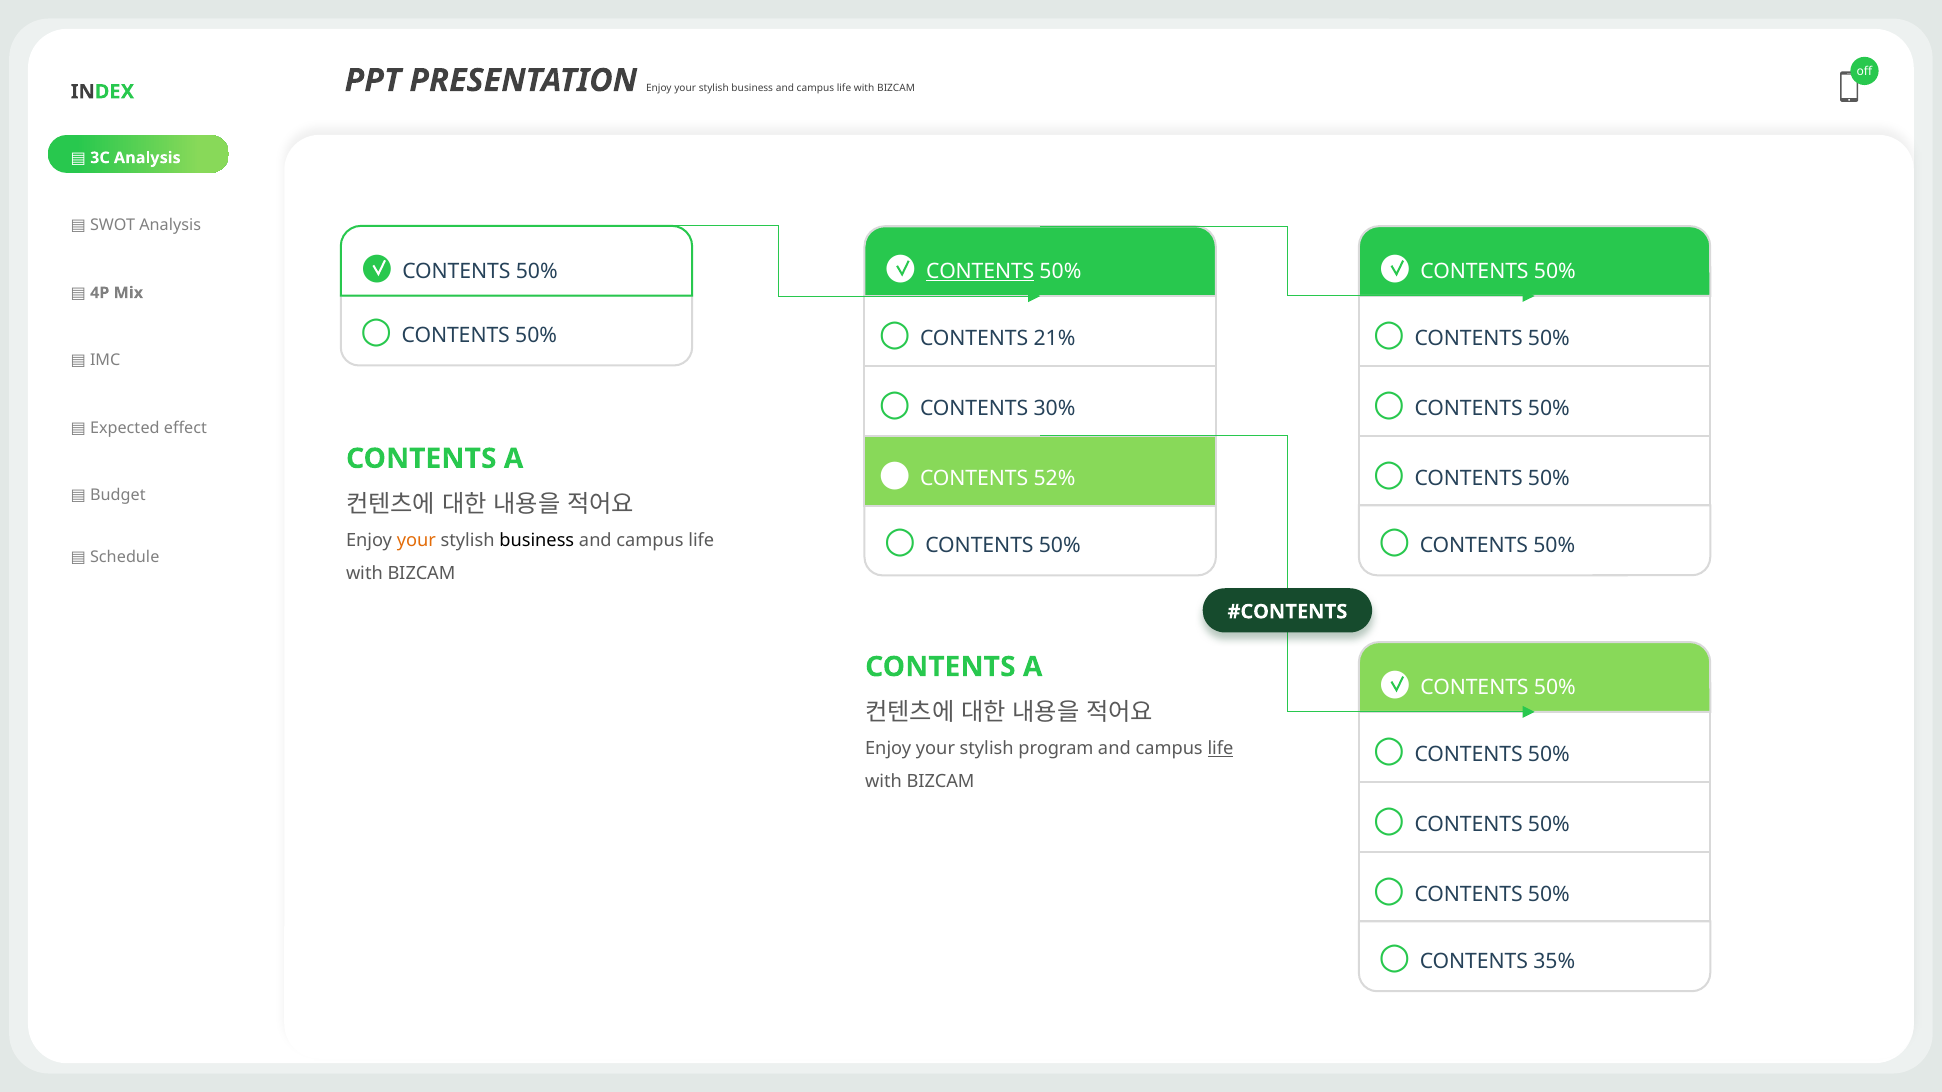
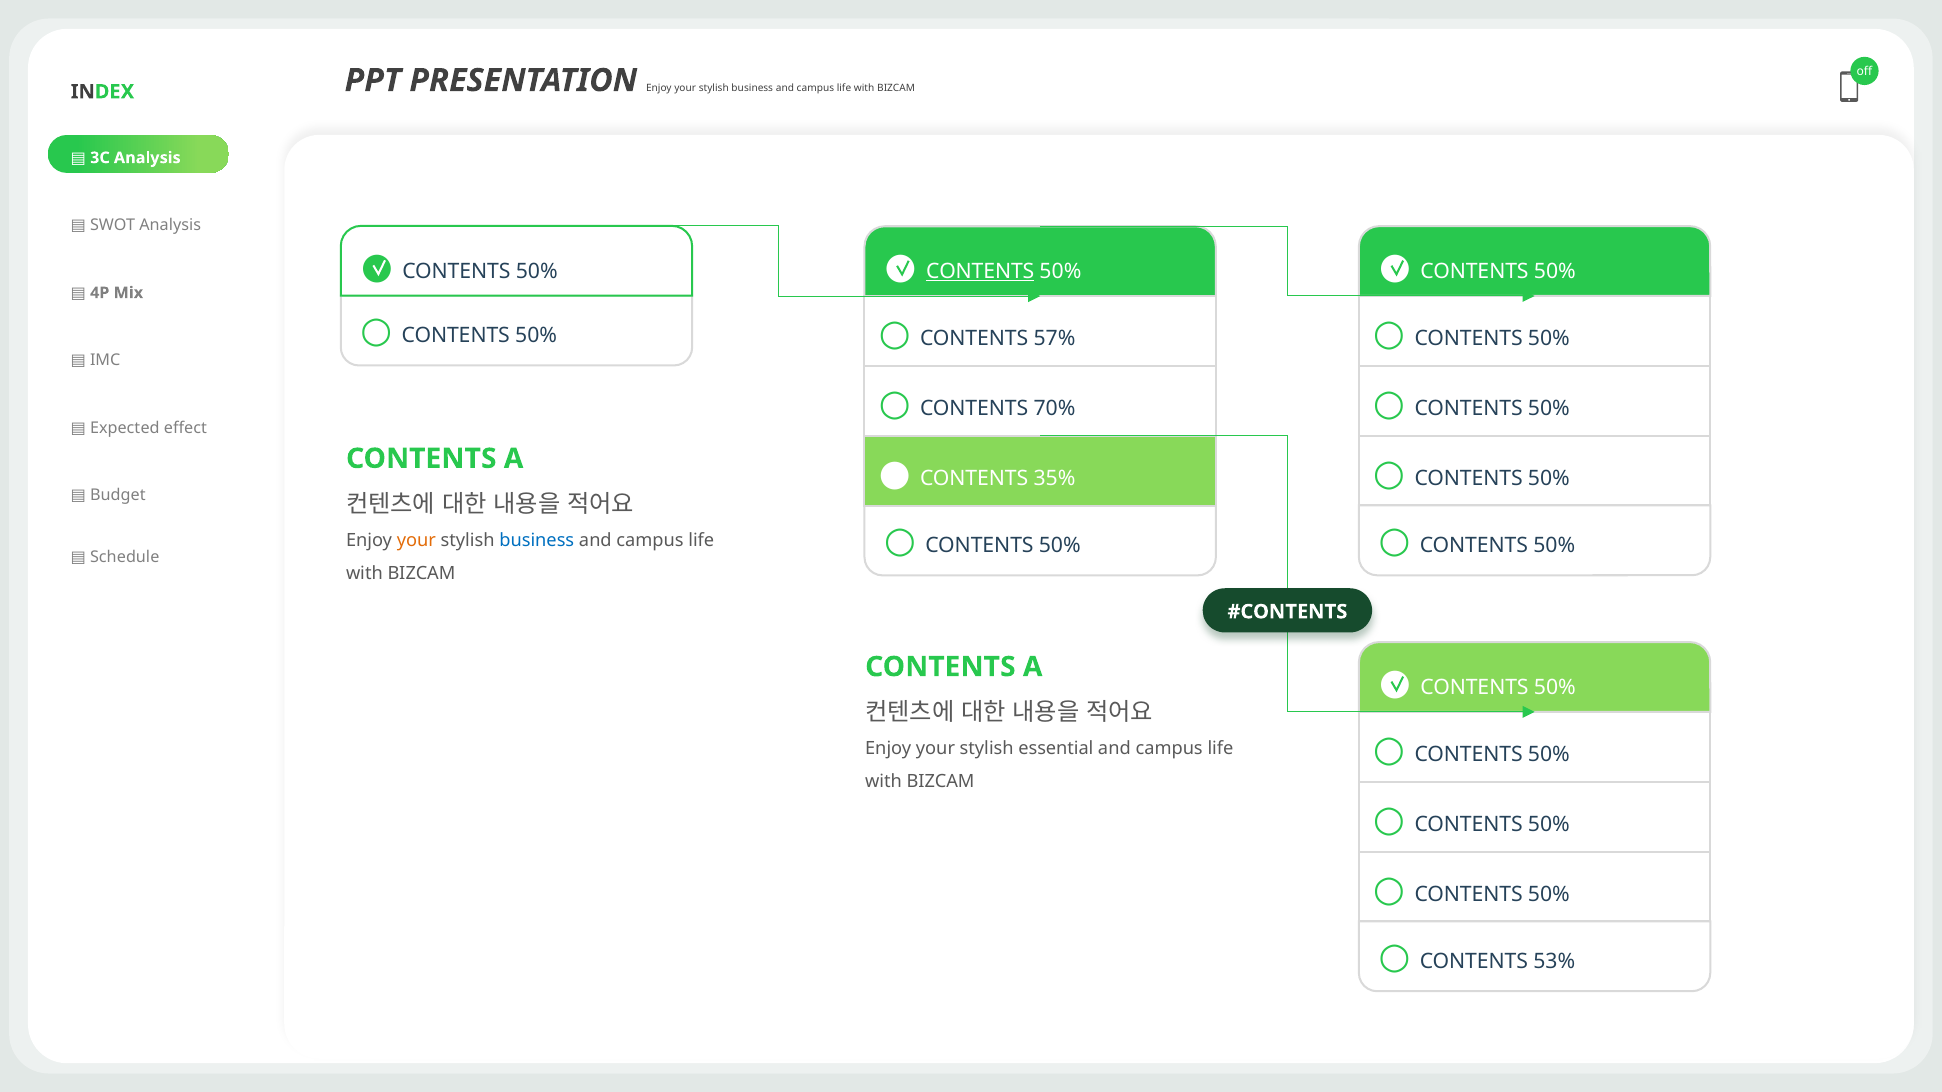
21%: 21% -> 57%
30%: 30% -> 70%
52%: 52% -> 35%
business at (537, 541) colour: black -> blue
program: program -> essential
life at (1220, 749) underline: present -> none
35%: 35% -> 53%
